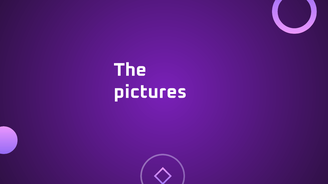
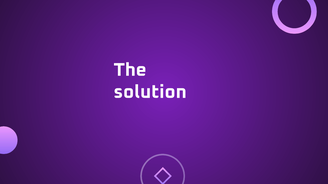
pictures: pictures -> solution
